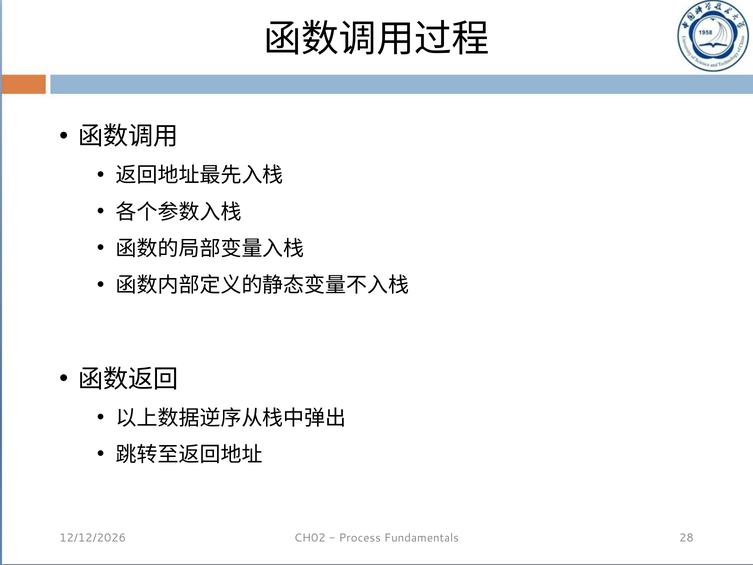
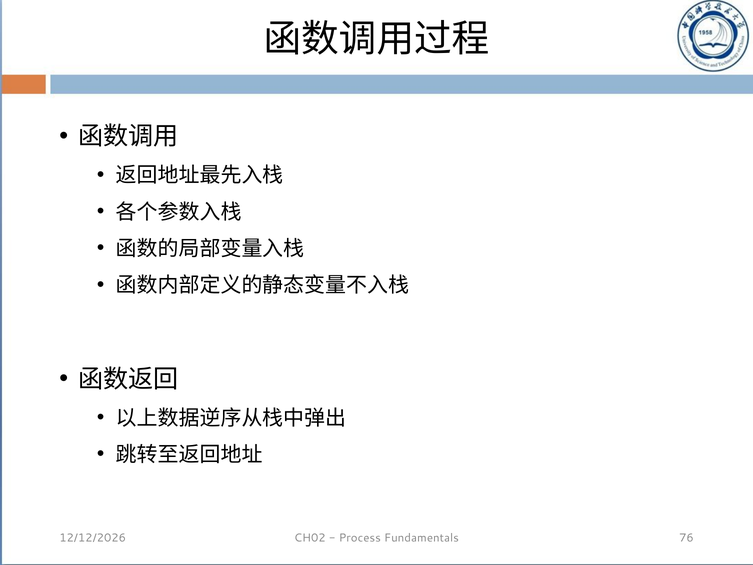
28: 28 -> 76
